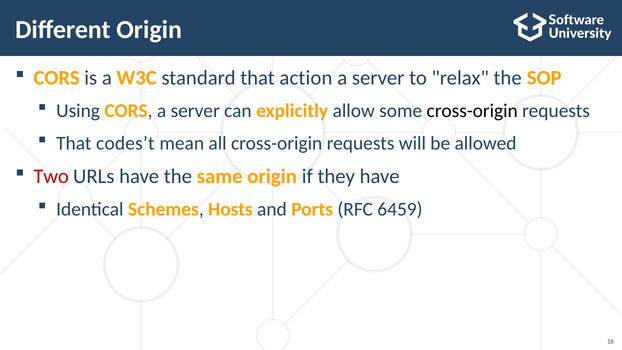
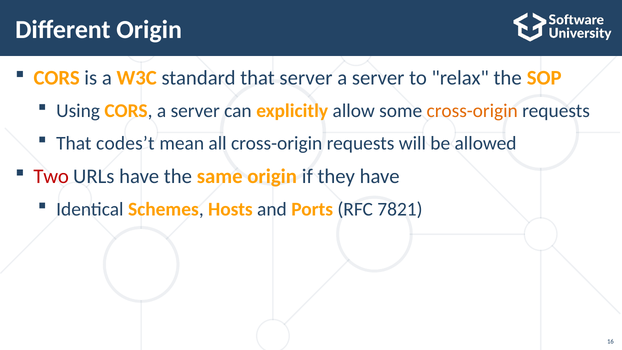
that action: action -> server
cross-origin at (472, 111) colour: black -> orange
6459: 6459 -> 7821
